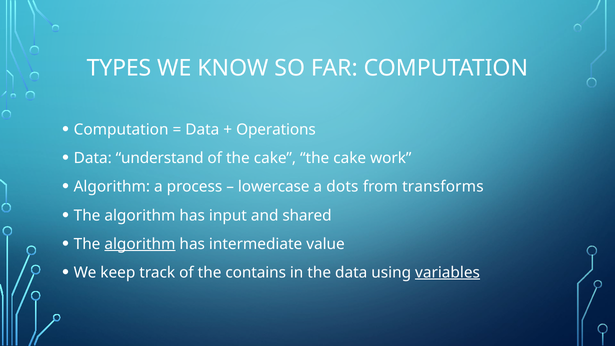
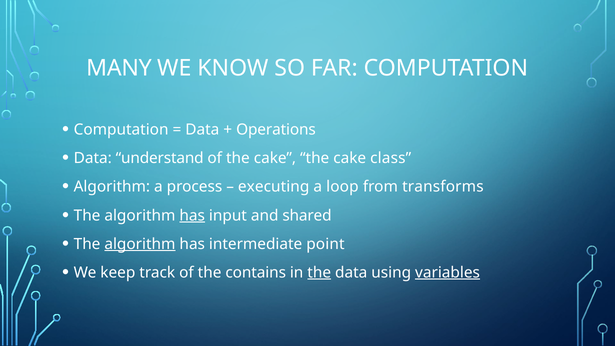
TYPES: TYPES -> MANY
work: work -> class
lowercase: lowercase -> executing
dots: dots -> loop
has at (192, 215) underline: none -> present
value: value -> point
the at (319, 273) underline: none -> present
